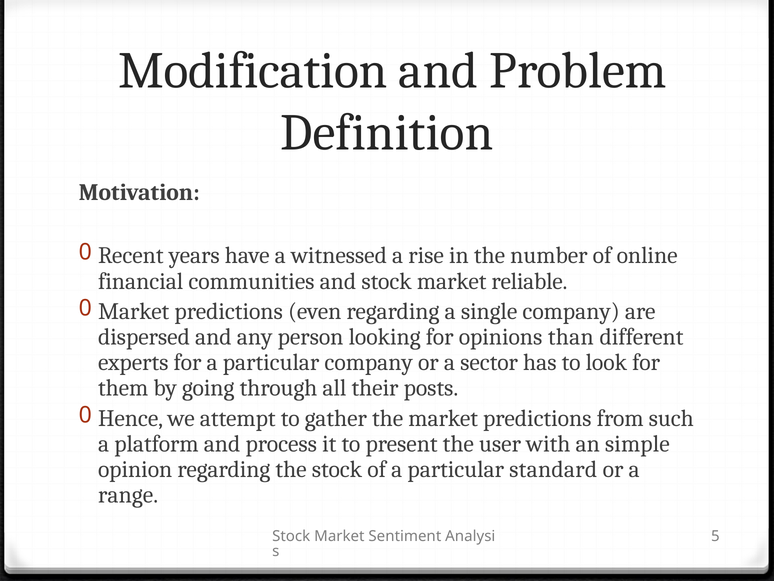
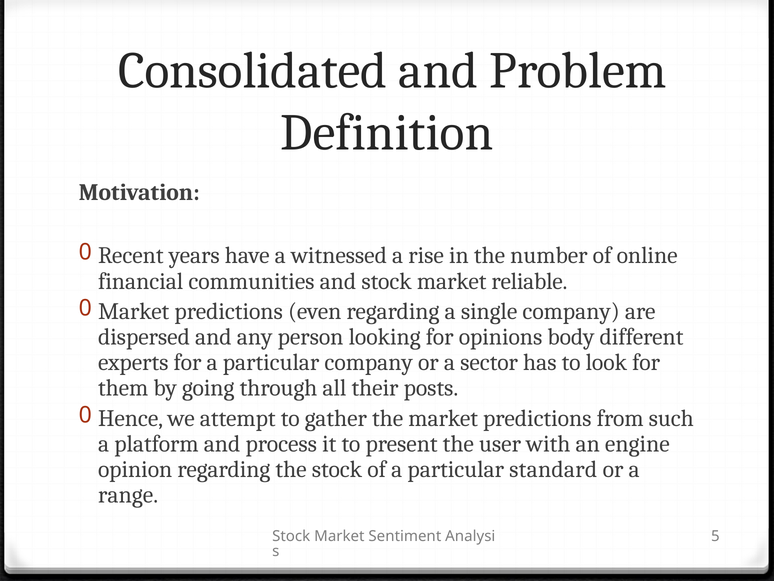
Modification: Modification -> Consolidated
than: than -> body
simple: simple -> engine
